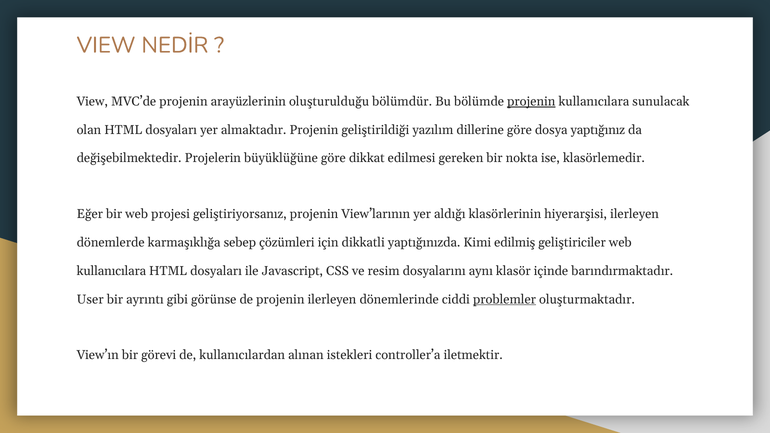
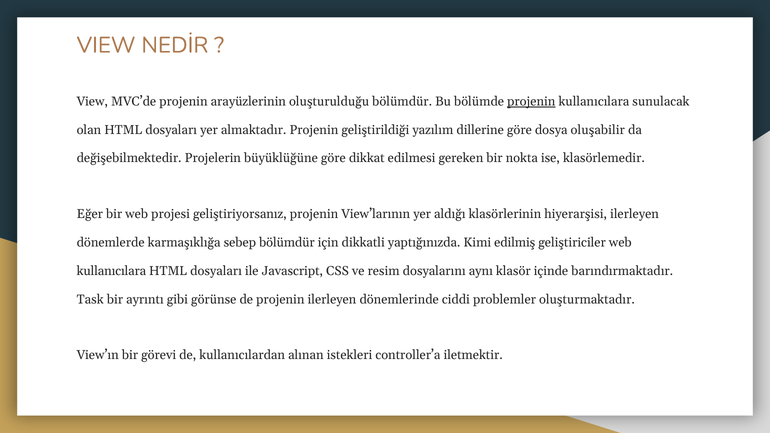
yaptığınız: yaptığınız -> oluşabilir
sebep çözümleri: çözümleri -> bölümdür
User: User -> Task
problemler underline: present -> none
